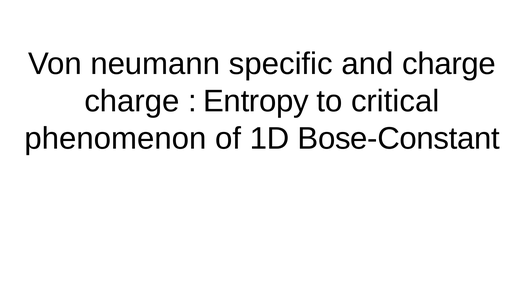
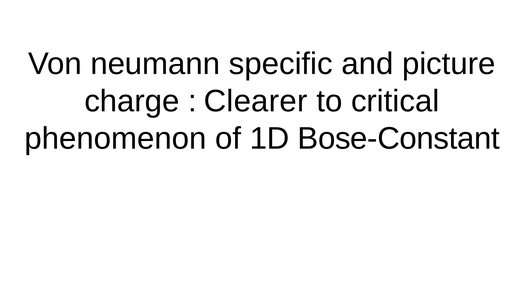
and charge: charge -> picture
Entropy: Entropy -> Clearer
